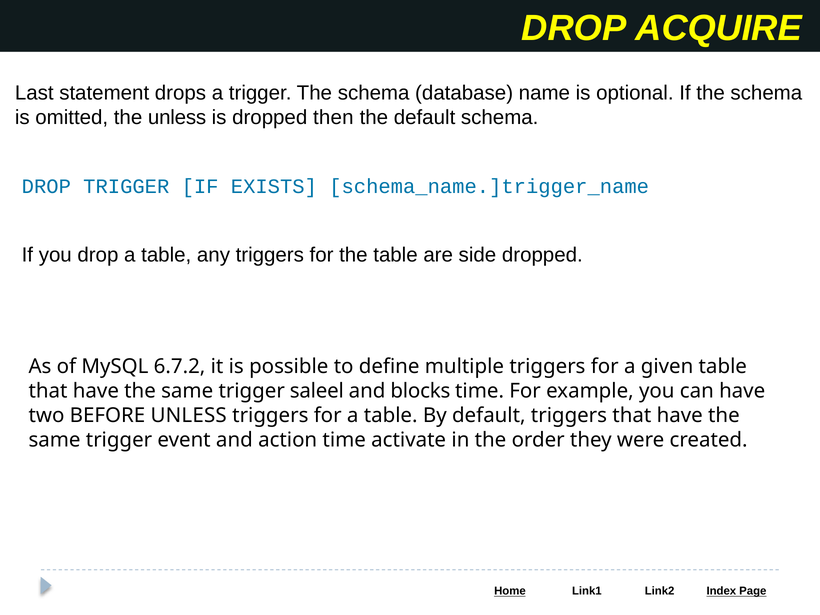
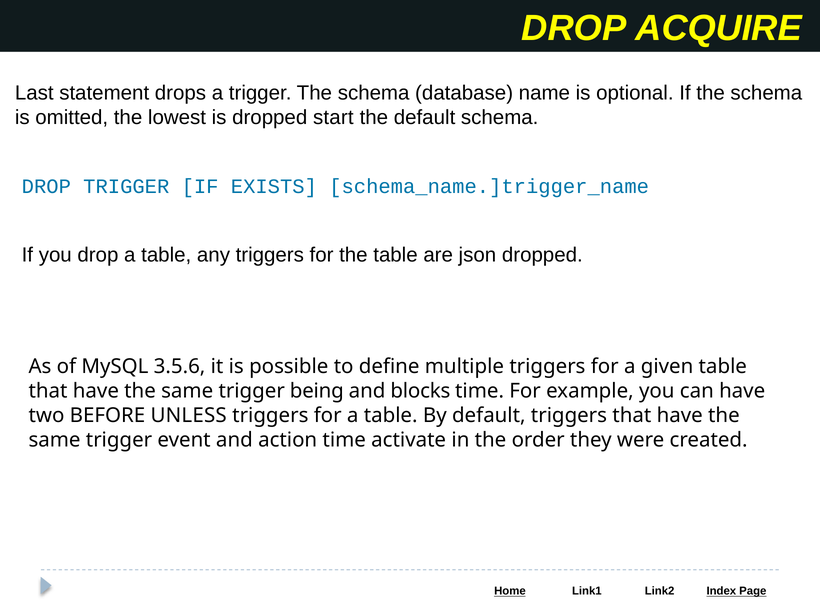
the unless: unless -> lowest
then: then -> start
side: side -> json
6.7.2: 6.7.2 -> 3.5.6
saleel: saleel -> being
